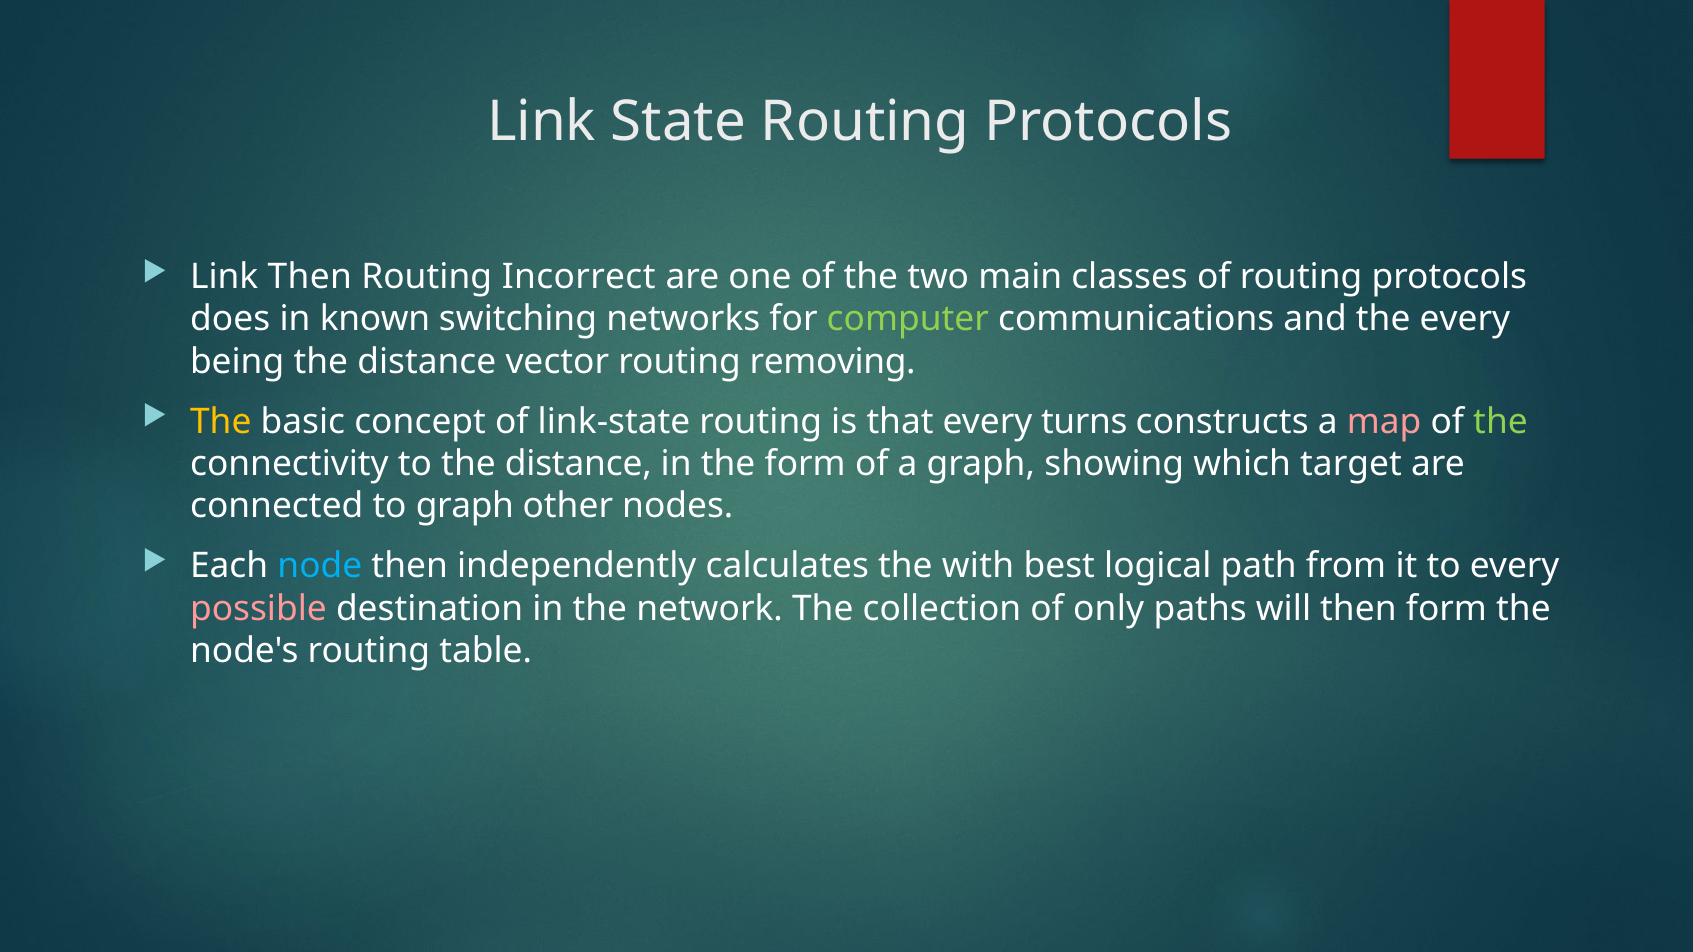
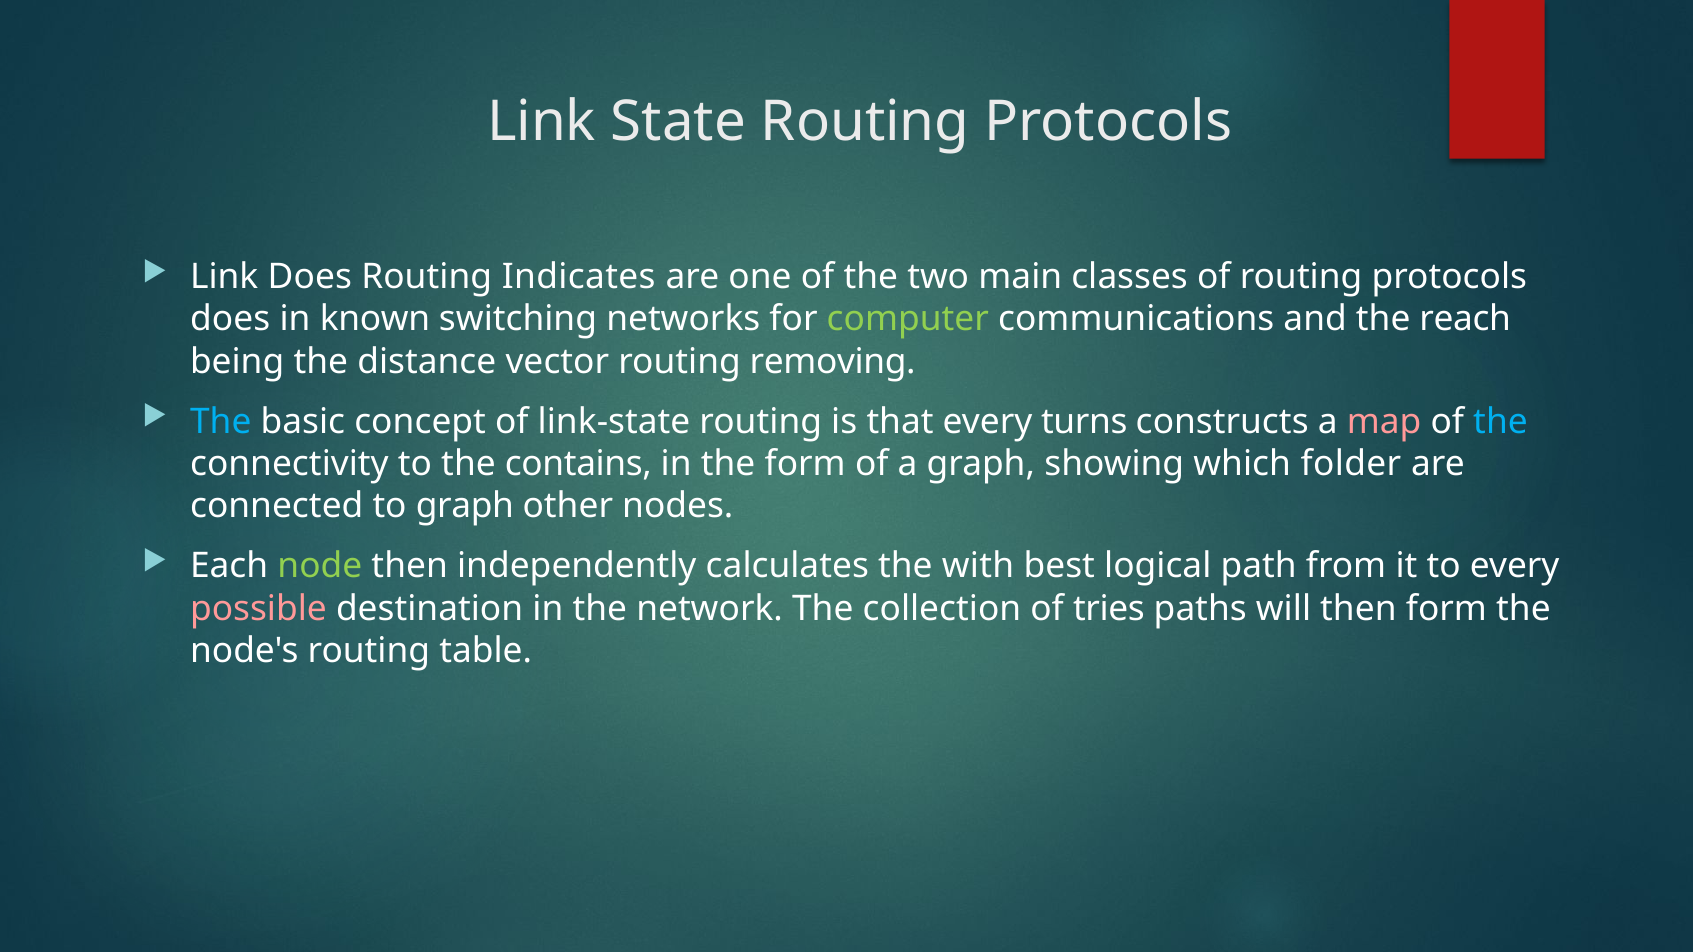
Link Then: Then -> Does
Incorrect: Incorrect -> Indicates
the every: every -> reach
The at (221, 422) colour: yellow -> light blue
the at (1501, 422) colour: light green -> light blue
to the distance: distance -> contains
target: target -> folder
node colour: light blue -> light green
only: only -> tries
